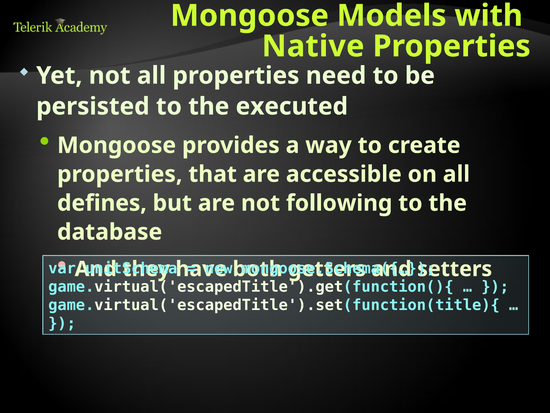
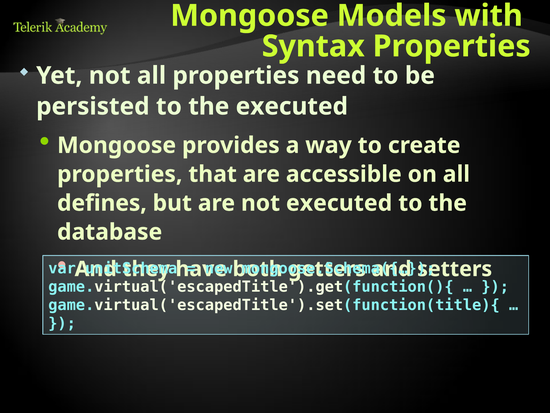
Native: Native -> Syntax
not following: following -> executed
